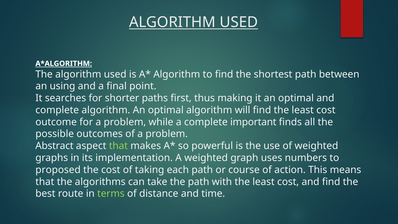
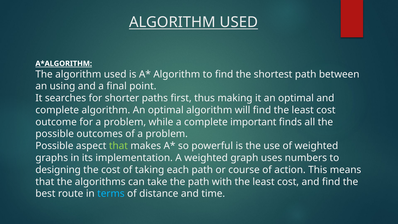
Abstract at (54, 146): Abstract -> Possible
proposed: proposed -> designing
terms colour: light green -> light blue
